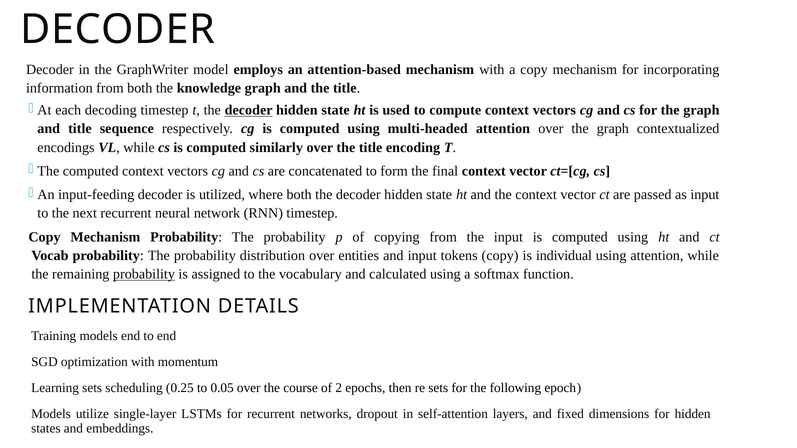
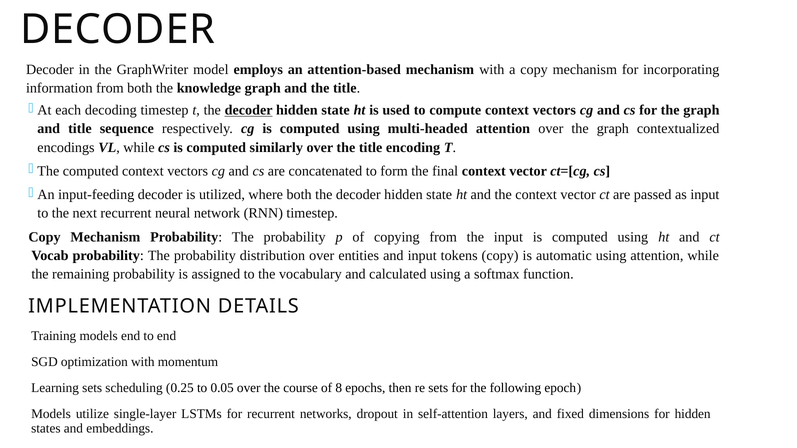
individual: individual -> automatic
probability at (144, 274) underline: present -> none
2: 2 -> 8
